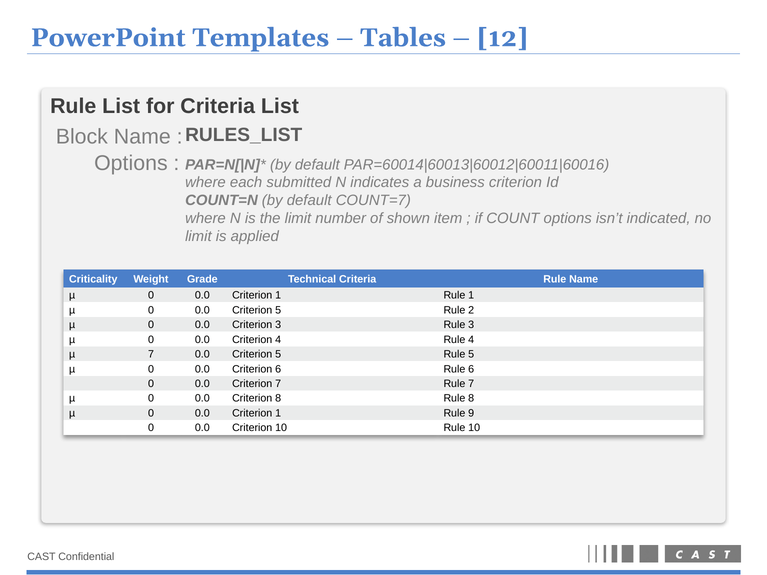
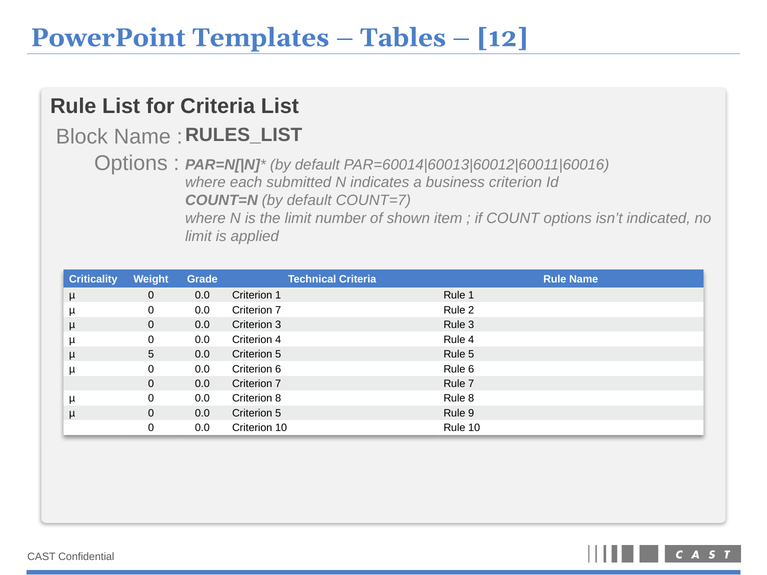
5 at (278, 310): 5 -> 7
µ 7: 7 -> 5
1 at (278, 413): 1 -> 5
